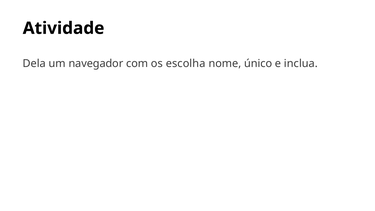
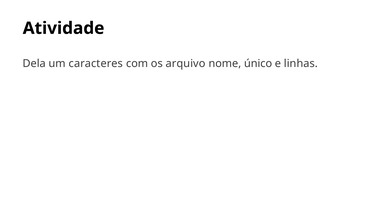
navegador: navegador -> caracteres
escolha: escolha -> arquivo
inclua: inclua -> linhas
